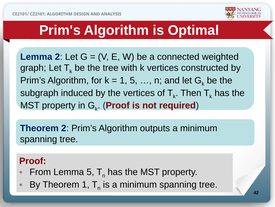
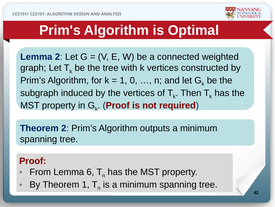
1 5: 5 -> 0
Lemma 5: 5 -> 6
